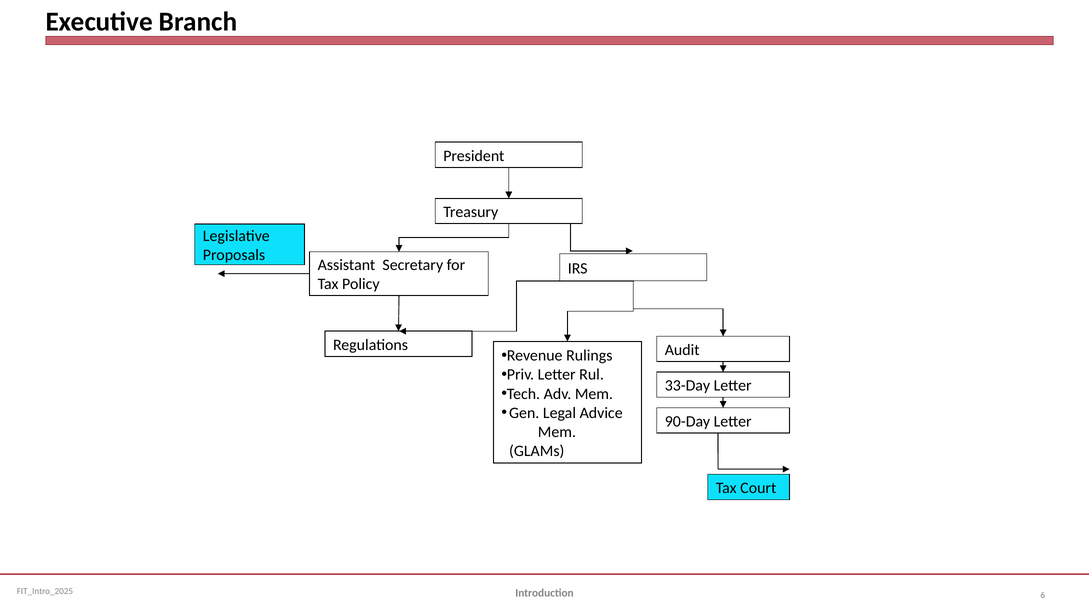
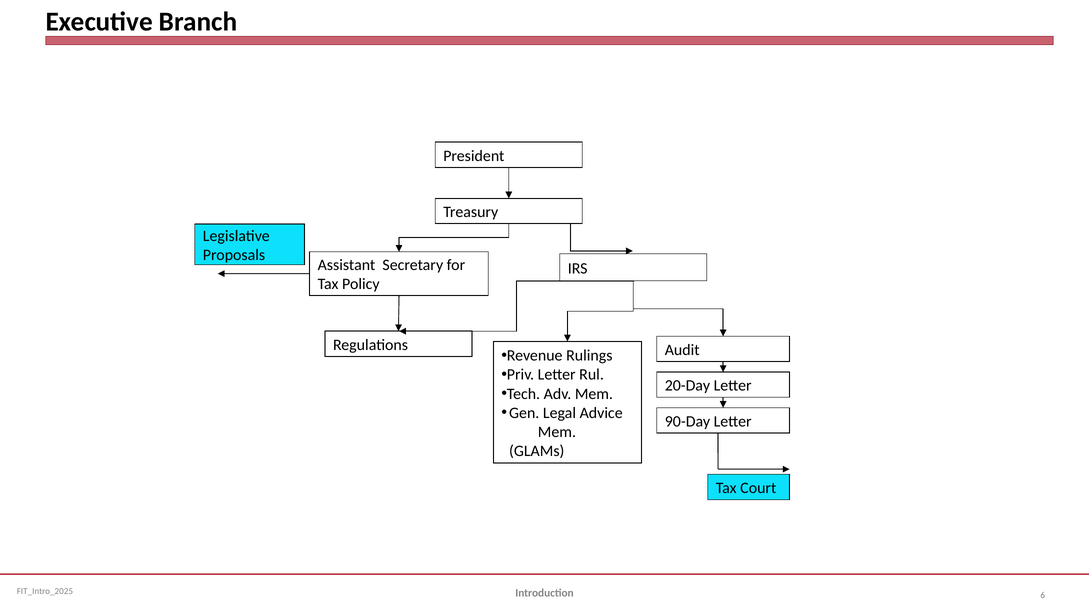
33-Day: 33-Day -> 20-Day
